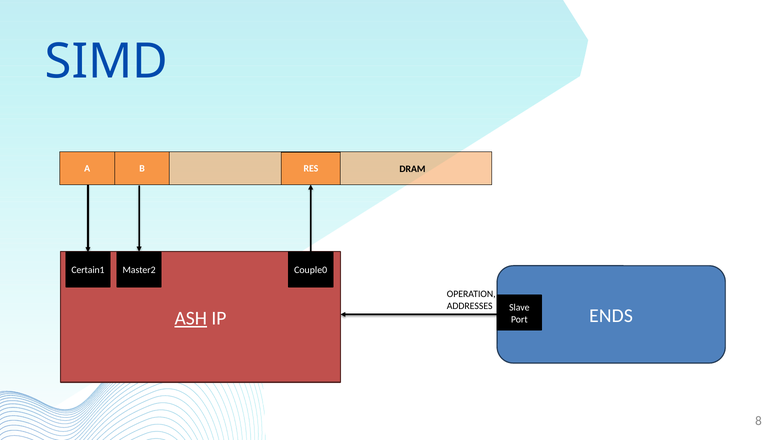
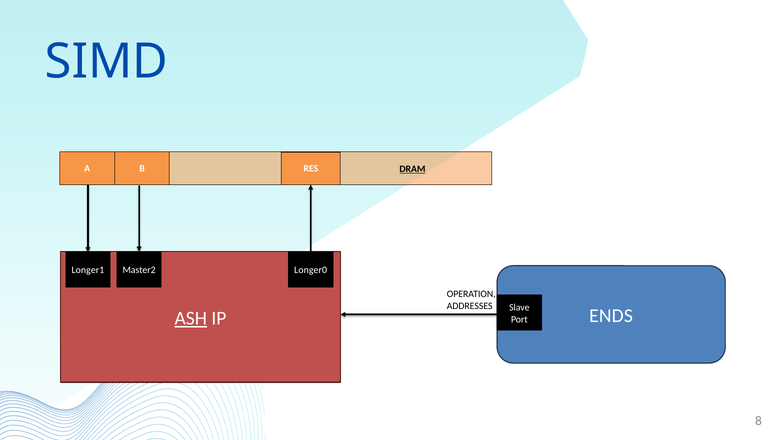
DRAM underline: none -> present
Certain1: Certain1 -> Longer1
Couple0: Couple0 -> Longer0
